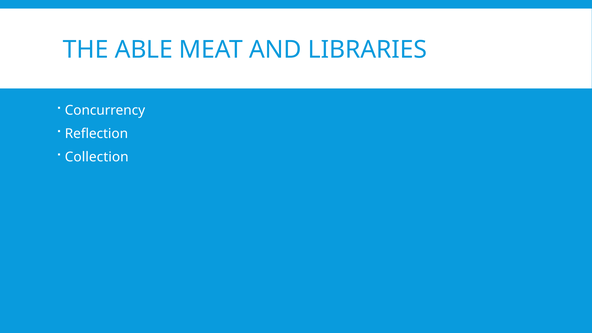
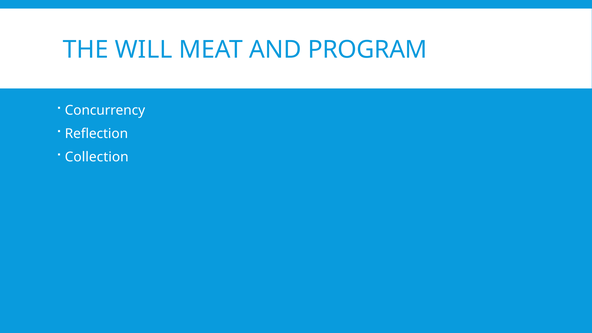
ABLE: ABLE -> WILL
LIBRARIES: LIBRARIES -> PROGRAM
